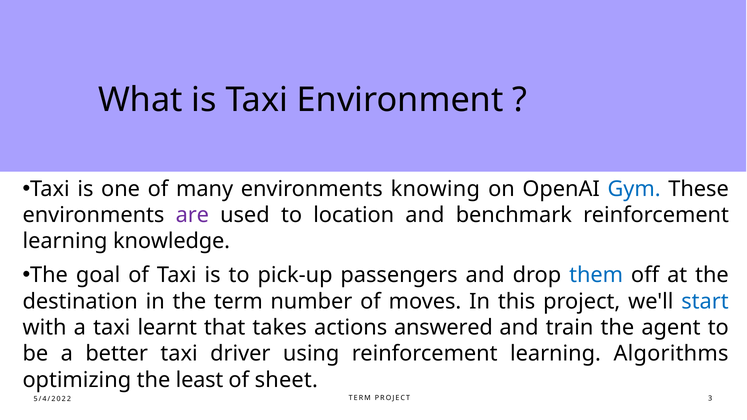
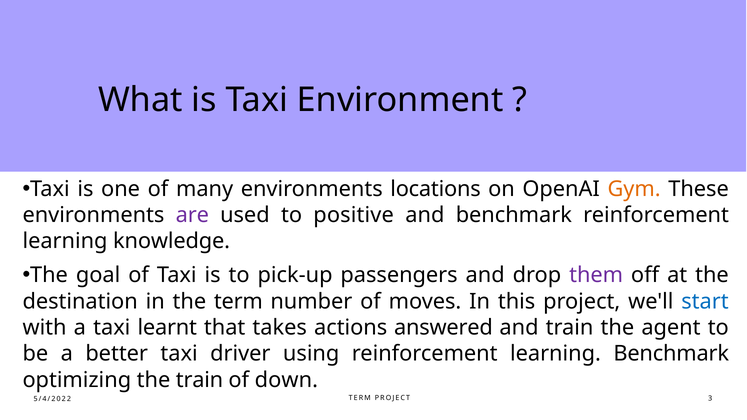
knowing: knowing -> locations
Gym colour: blue -> orange
location: location -> positive
them colour: blue -> purple
learning Algorithms: Algorithms -> Benchmark
the least: least -> train
sheet: sheet -> down
